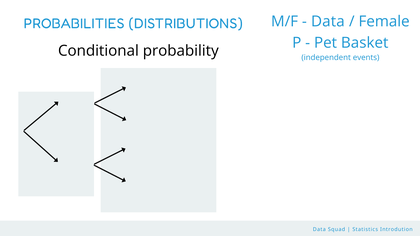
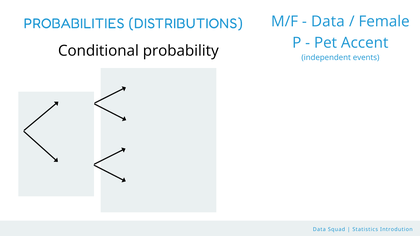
Basket: Basket -> Accent
